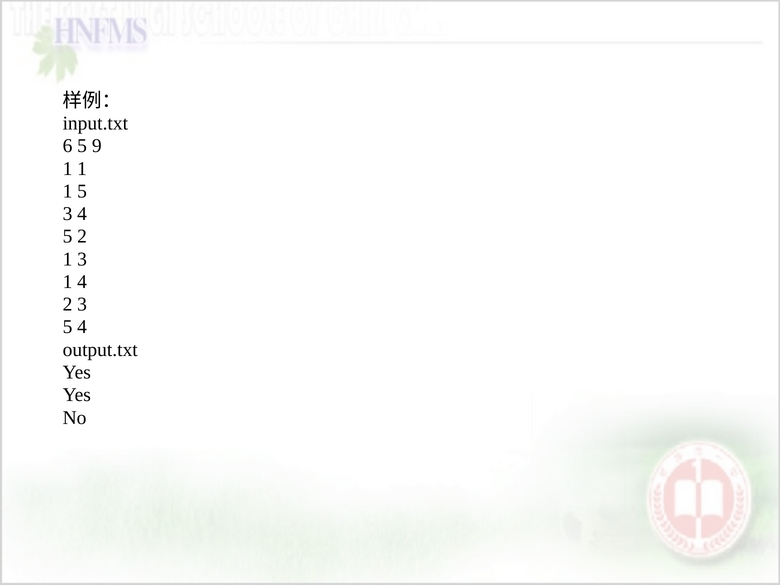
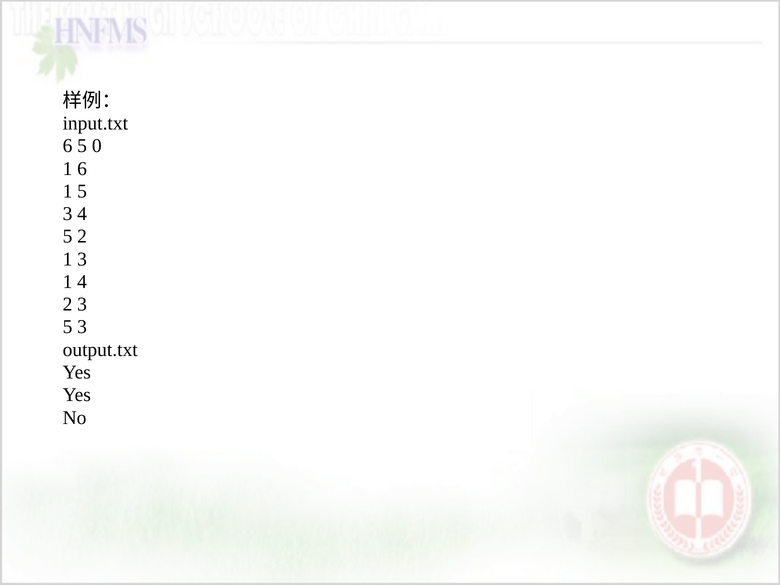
9: 9 -> 0
1 at (82, 169): 1 -> 6
4 at (82, 327): 4 -> 3
